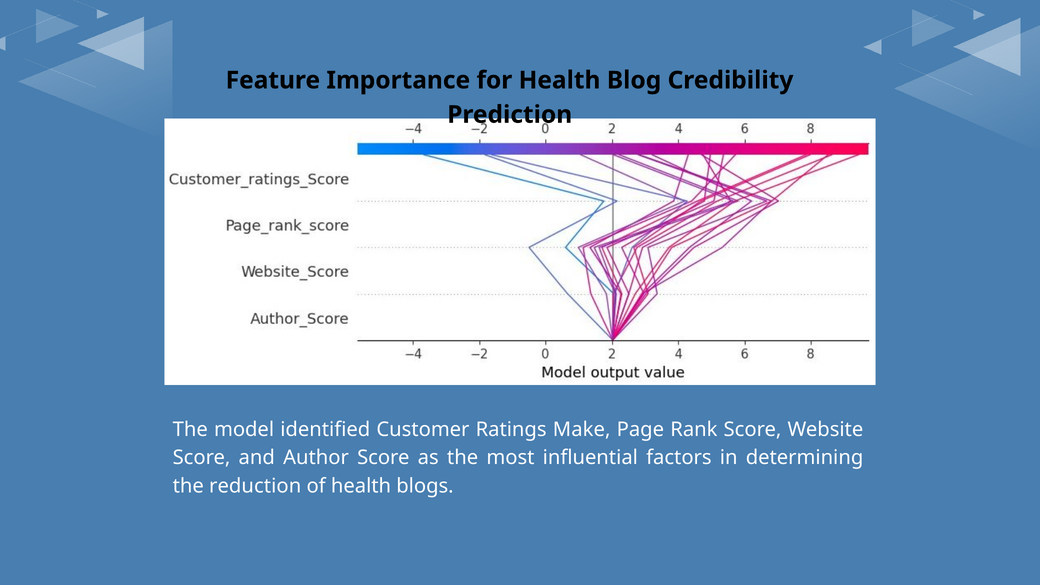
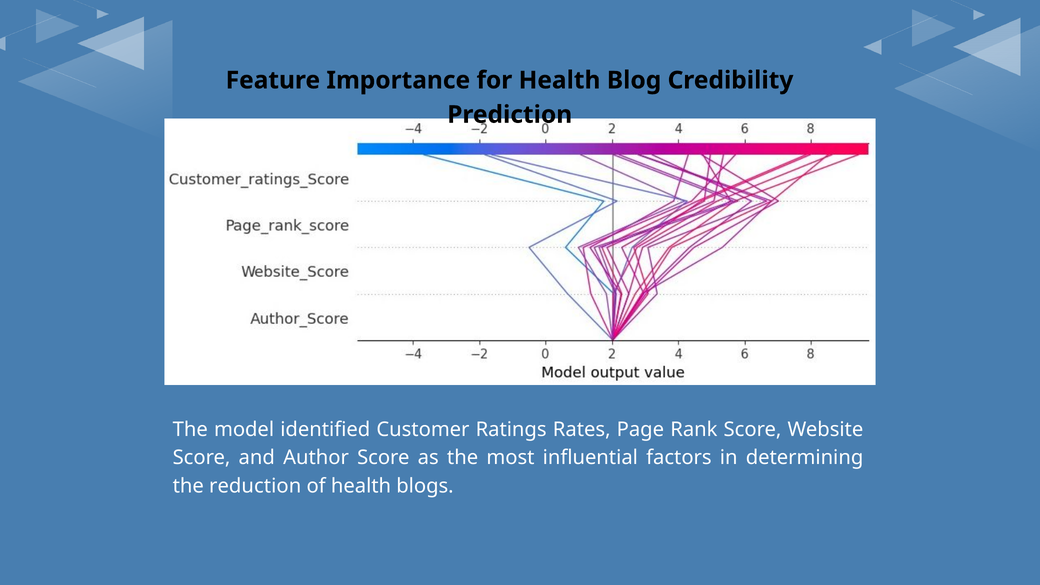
Make: Make -> Rates
